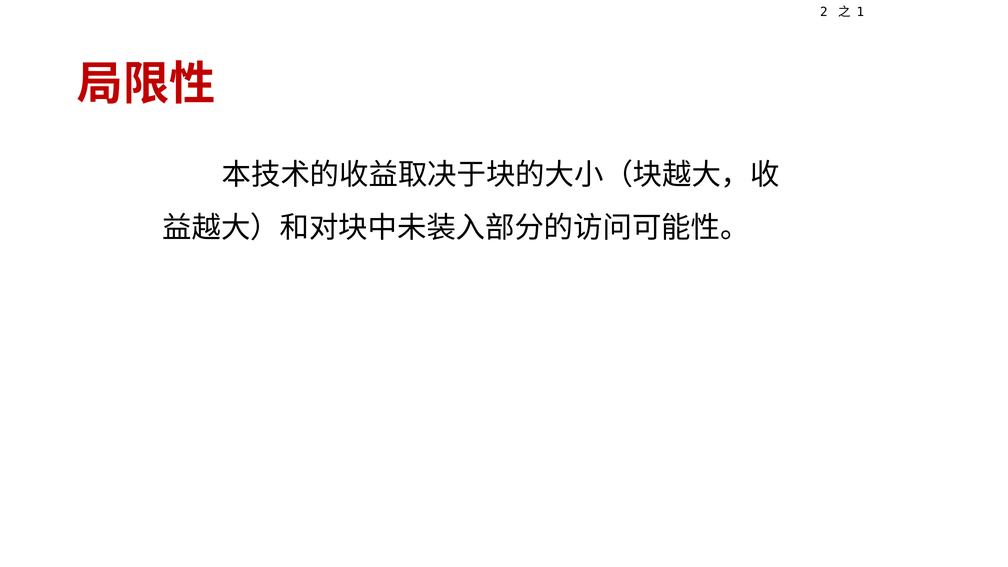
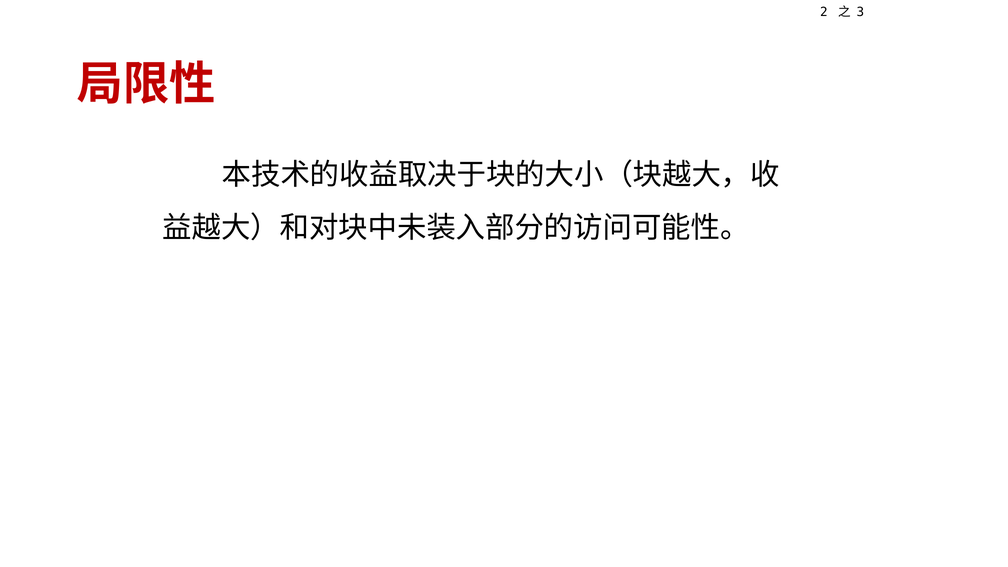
1: 1 -> 3
